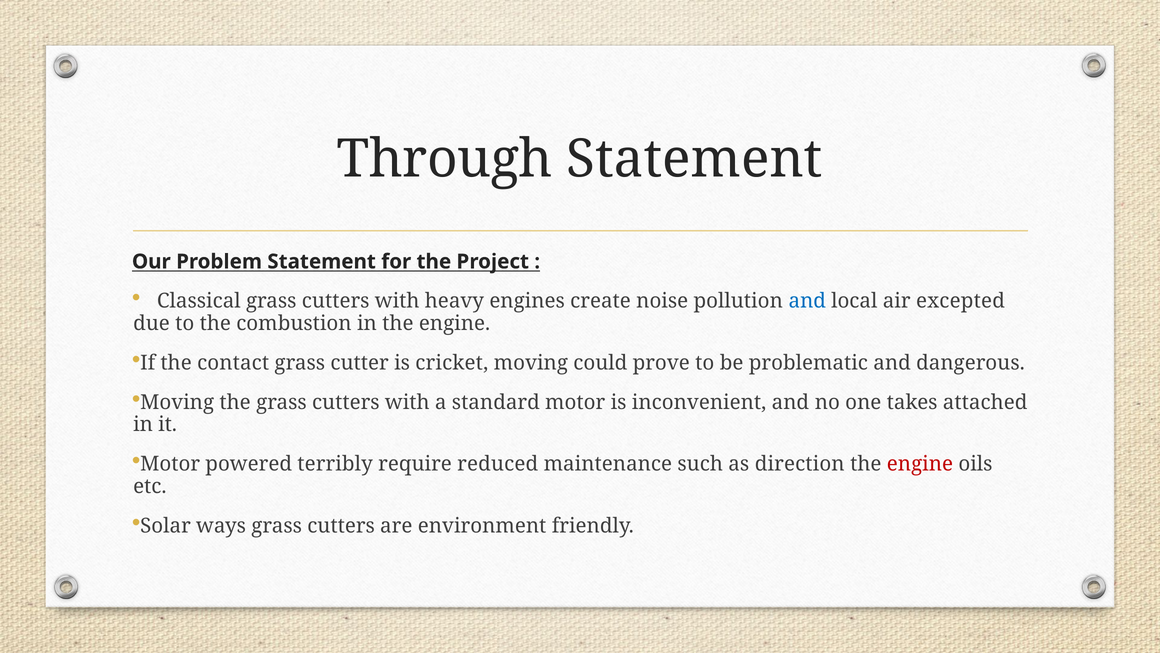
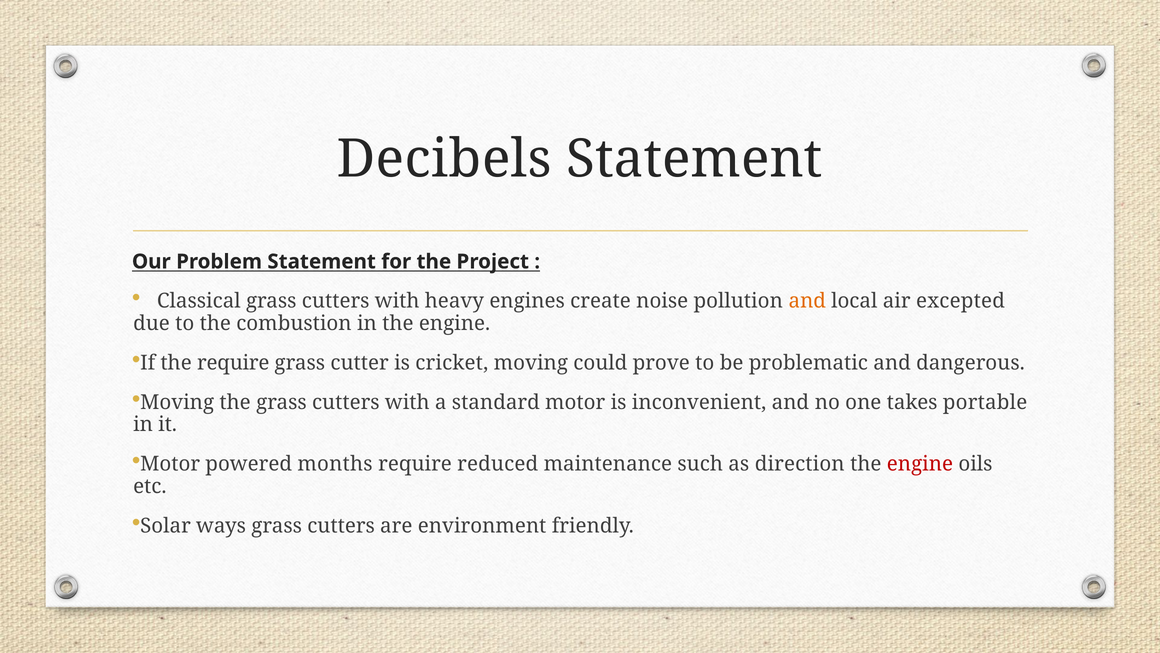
Through: Through -> Decibels
and at (807, 301) colour: blue -> orange
the contact: contact -> require
attached: attached -> portable
terribly: terribly -> months
